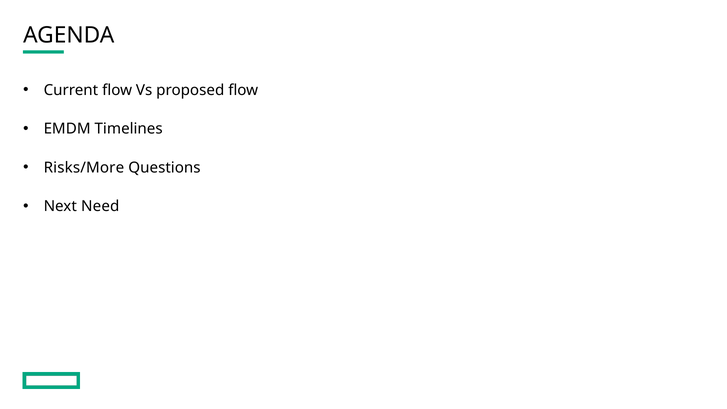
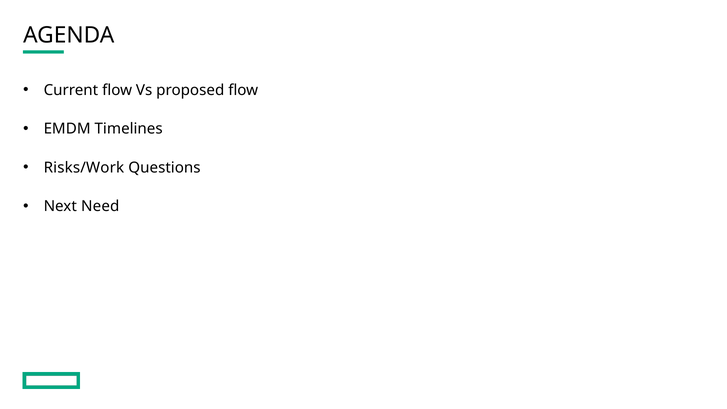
Risks/More: Risks/More -> Risks/Work
